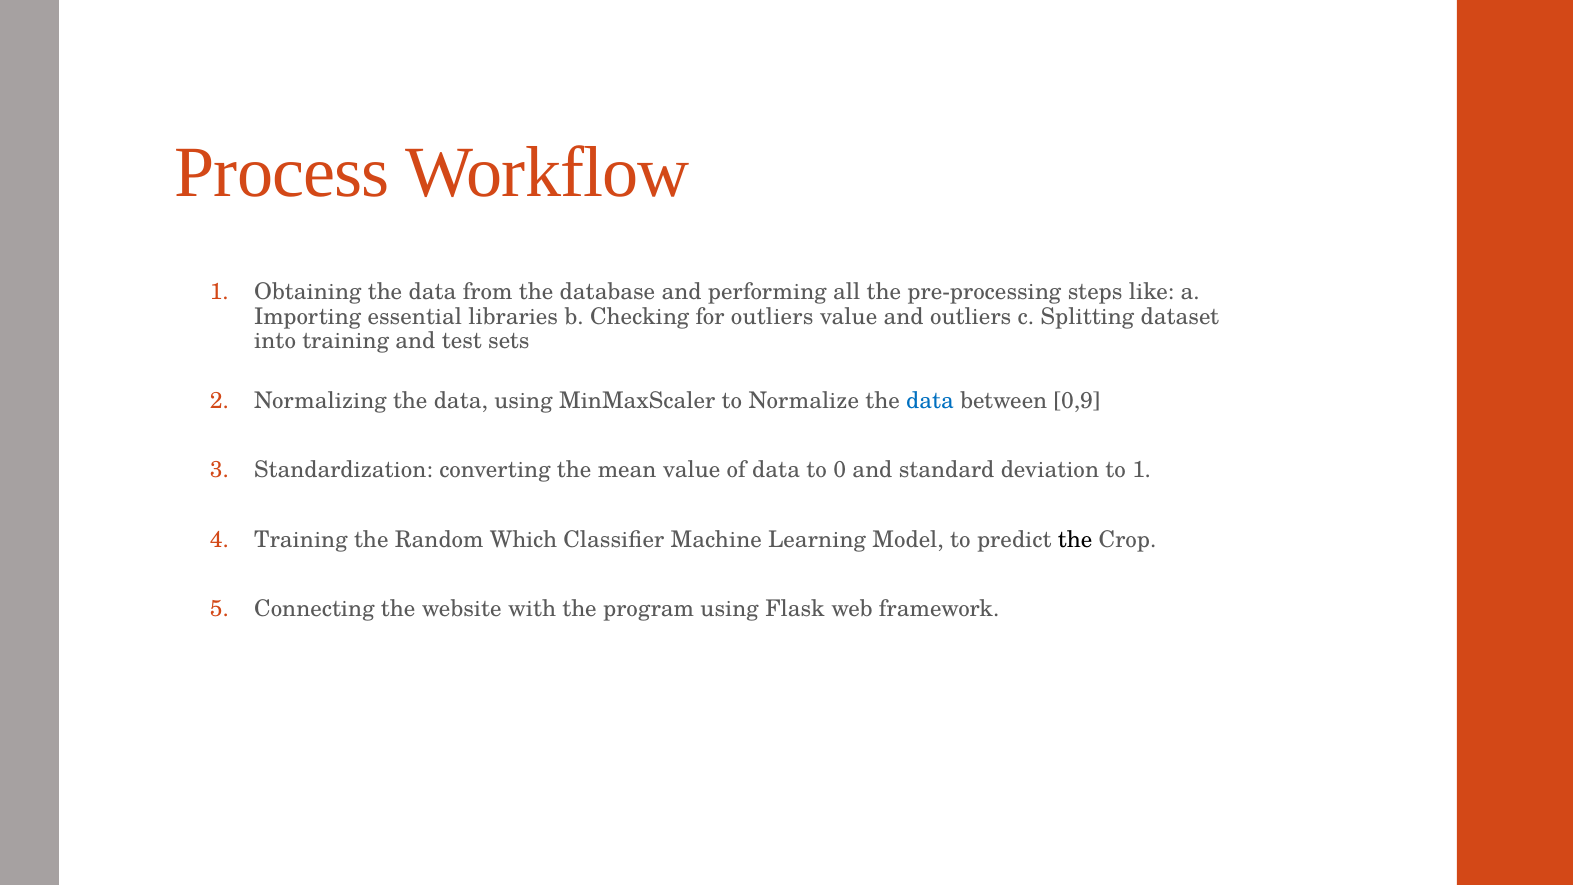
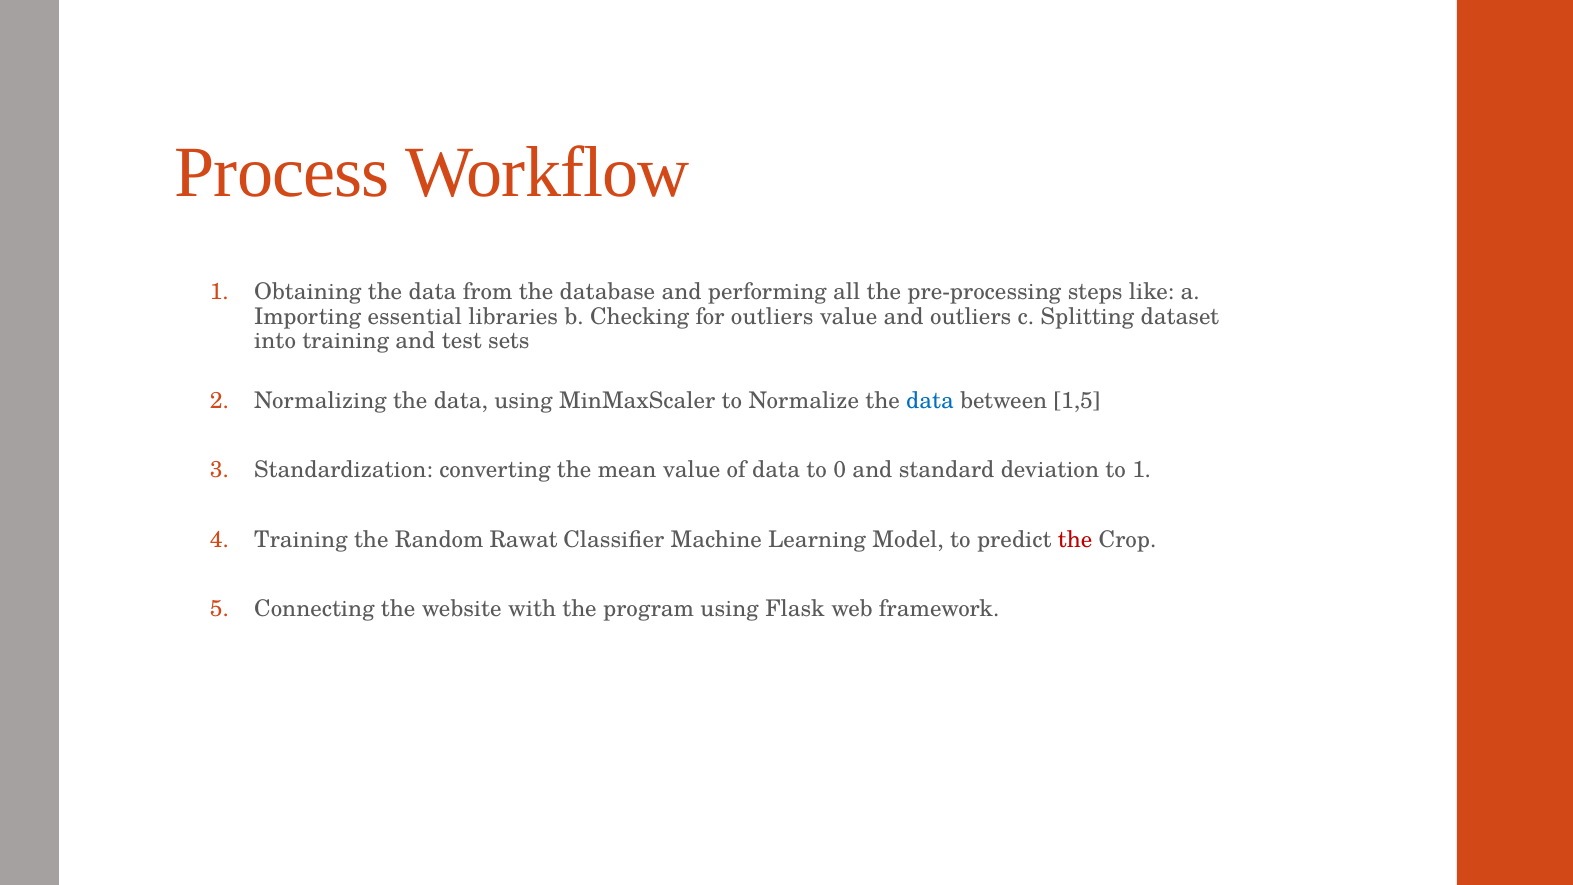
0,9: 0,9 -> 1,5
Which: Which -> Rawat
the at (1075, 539) colour: black -> red
